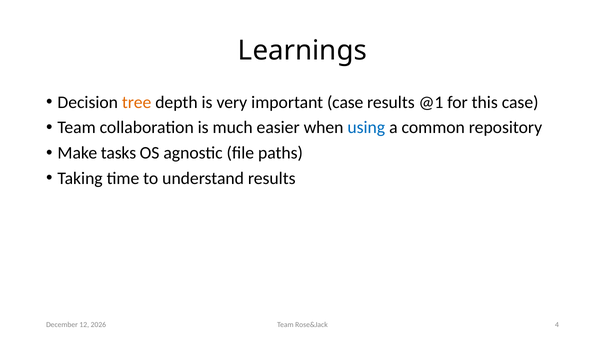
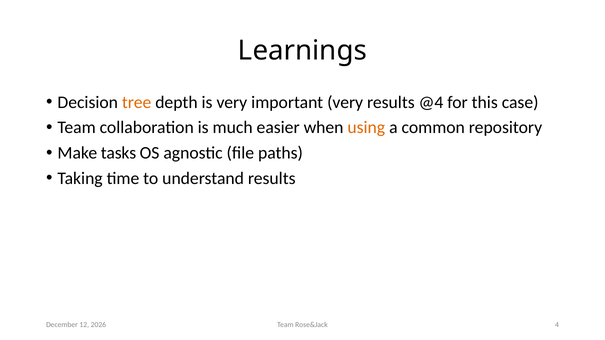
important case: case -> very
@1: @1 -> @4
using colour: blue -> orange
